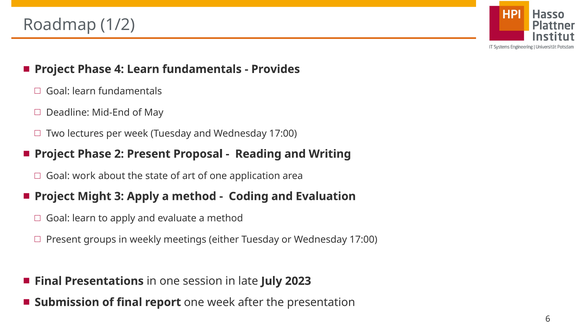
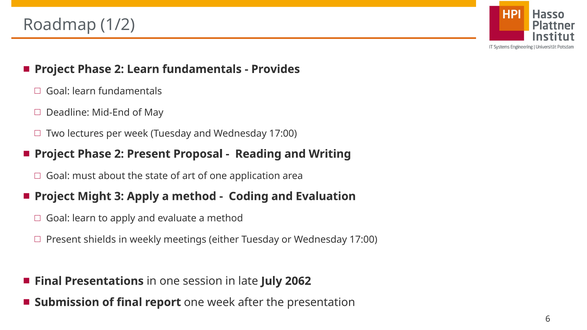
4 at (119, 69): 4 -> 2
work: work -> must
groups: groups -> shields
2023: 2023 -> 2062
